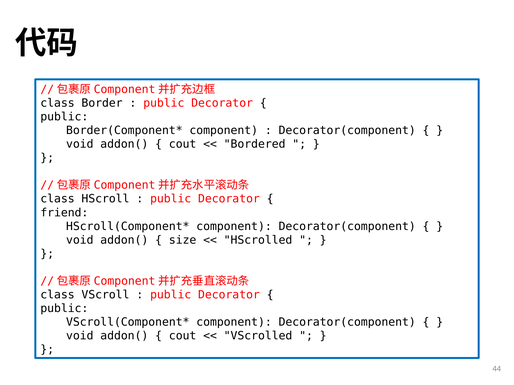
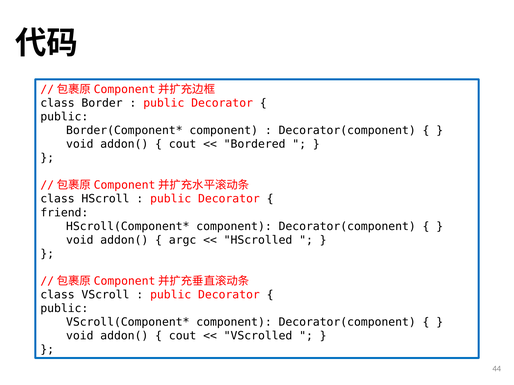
size: size -> argc
